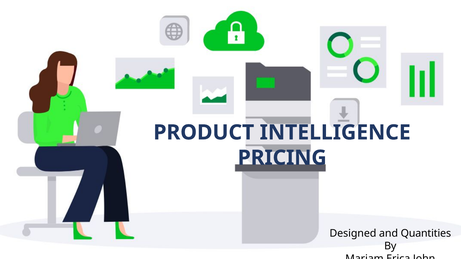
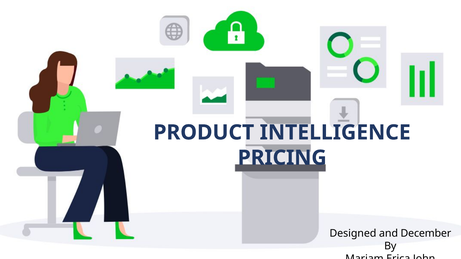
Quantities: Quantities -> December
